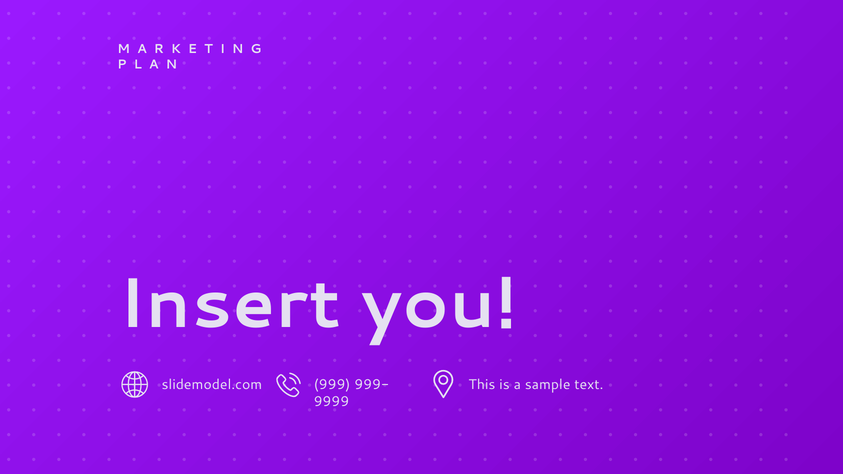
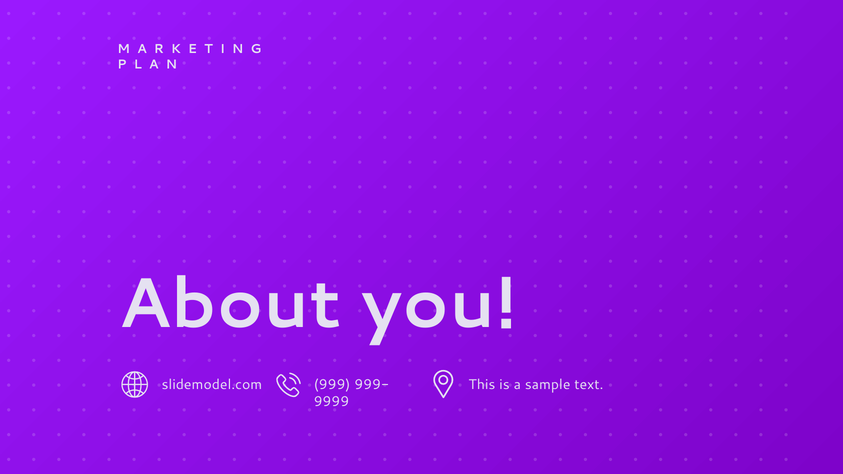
Insert: Insert -> About
